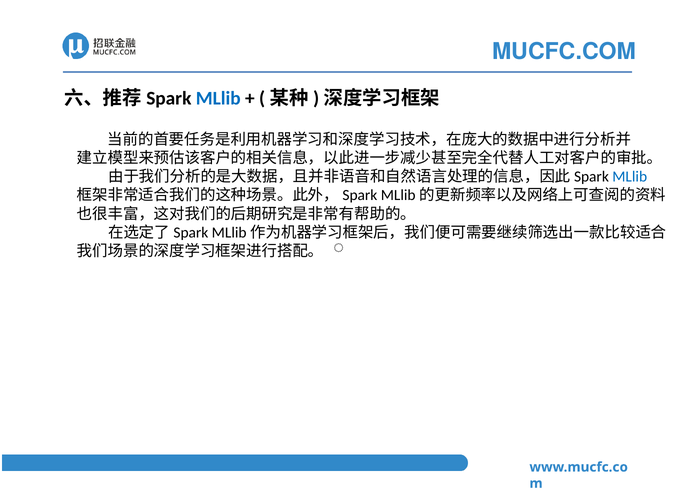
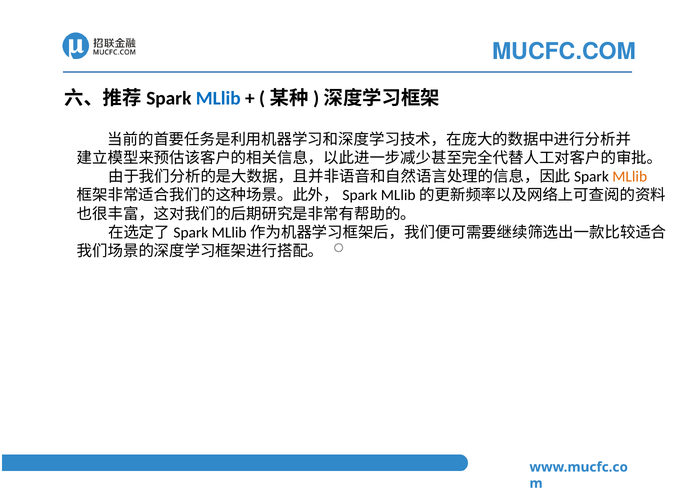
MLlib at (630, 177) colour: blue -> orange
